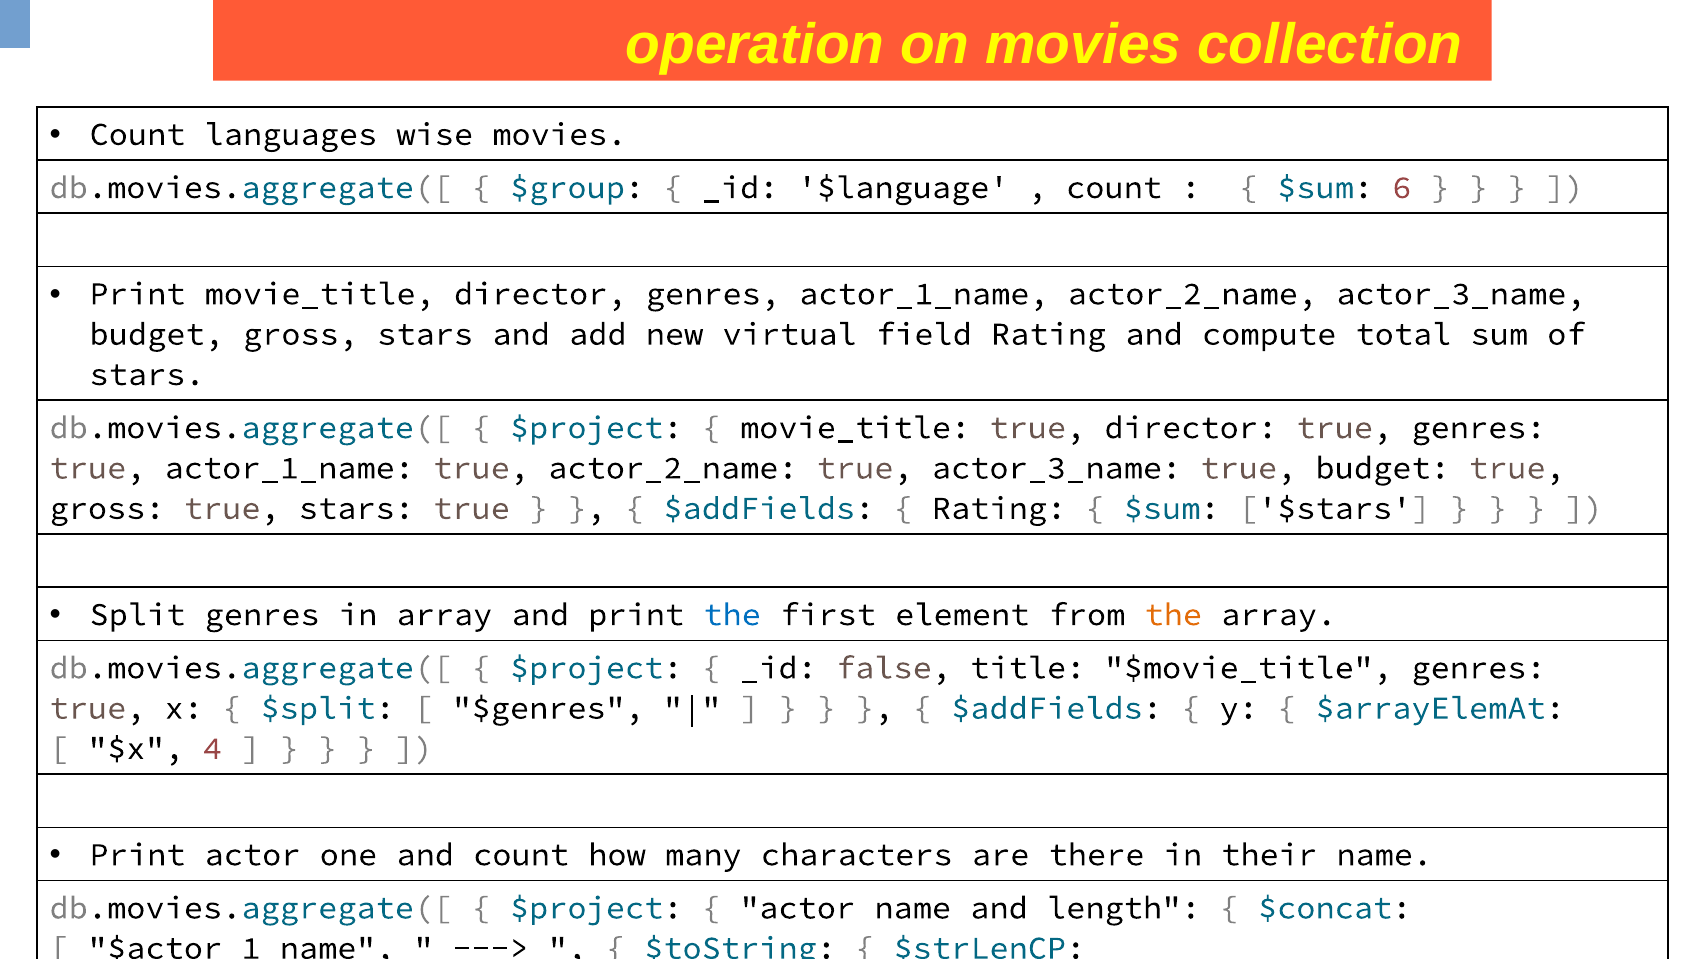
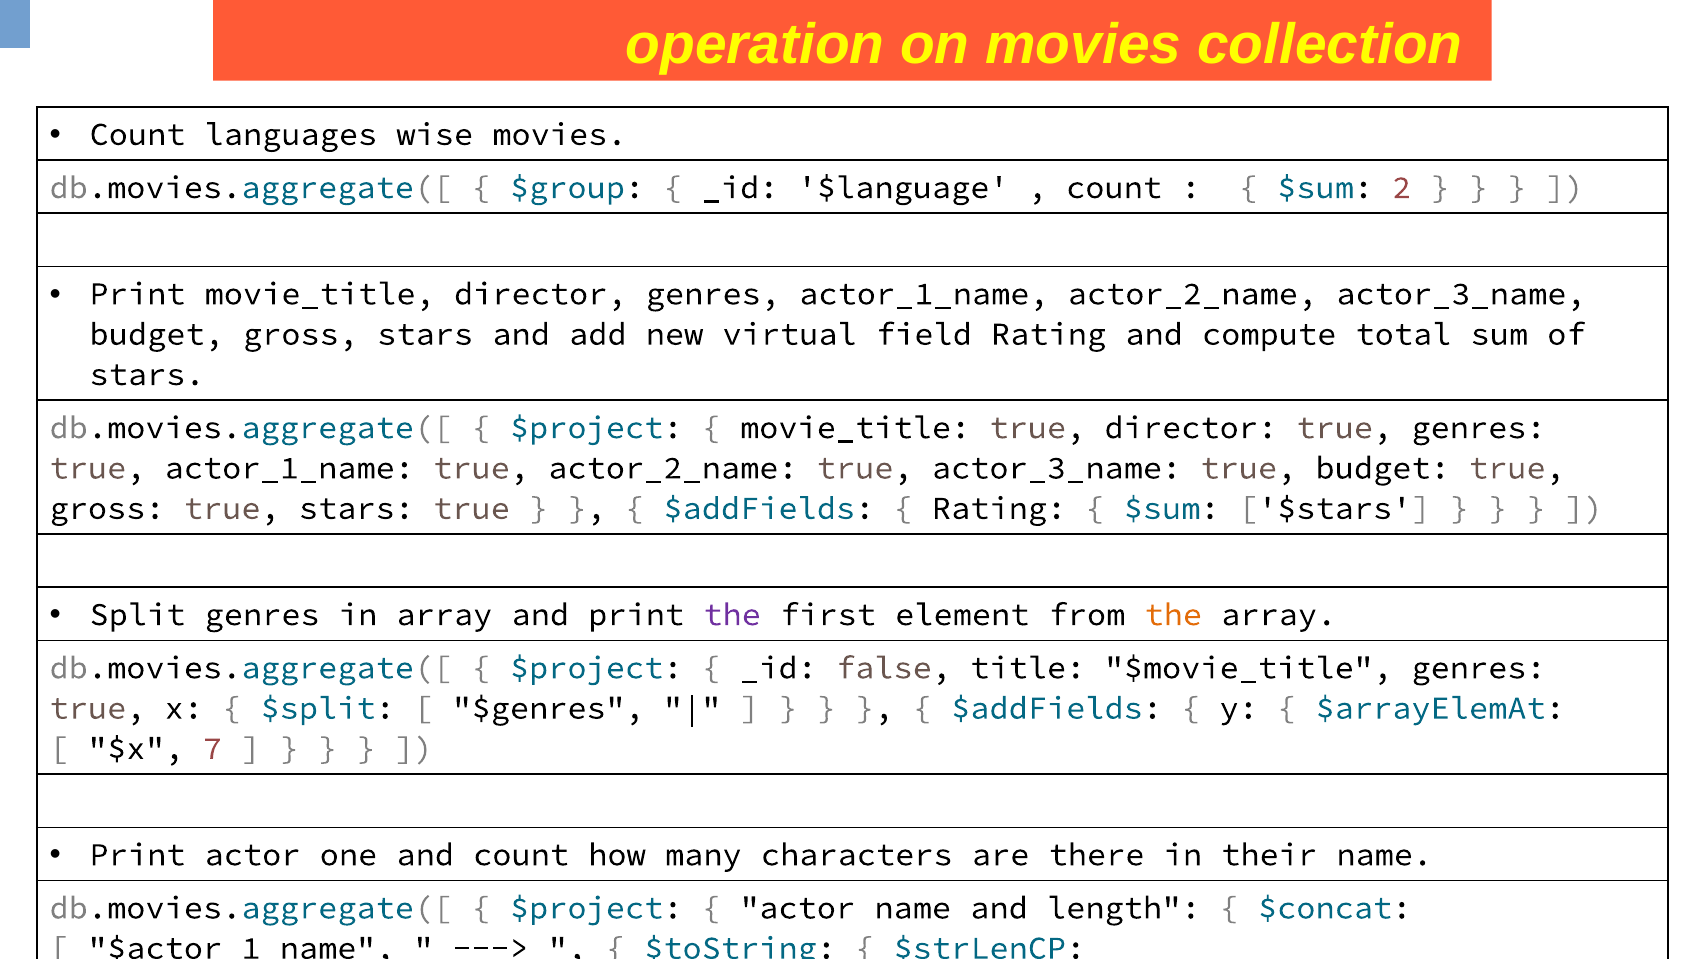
6: 6 -> 2
the at (732, 615) colour: blue -> purple
4: 4 -> 7
